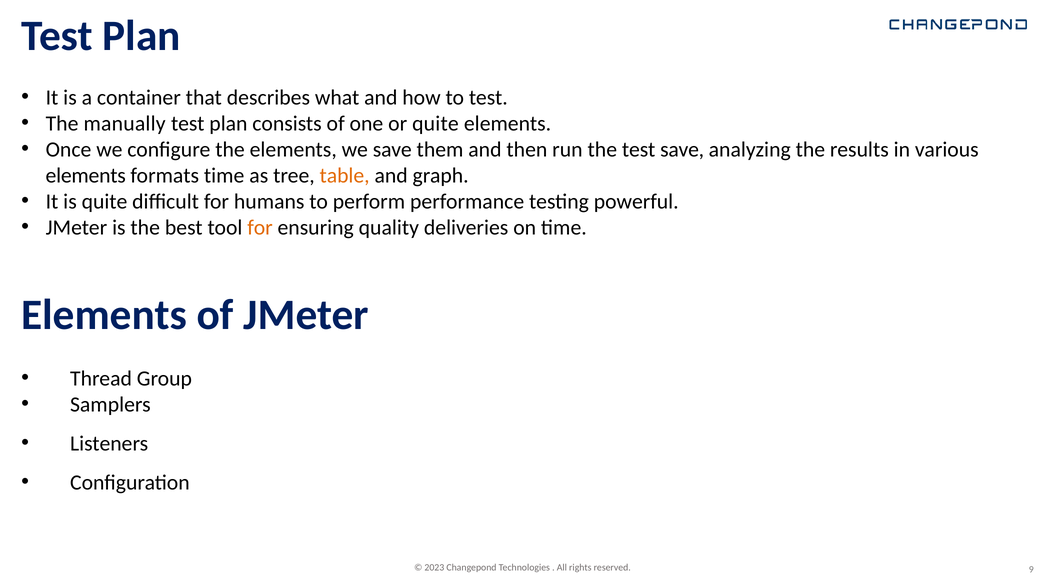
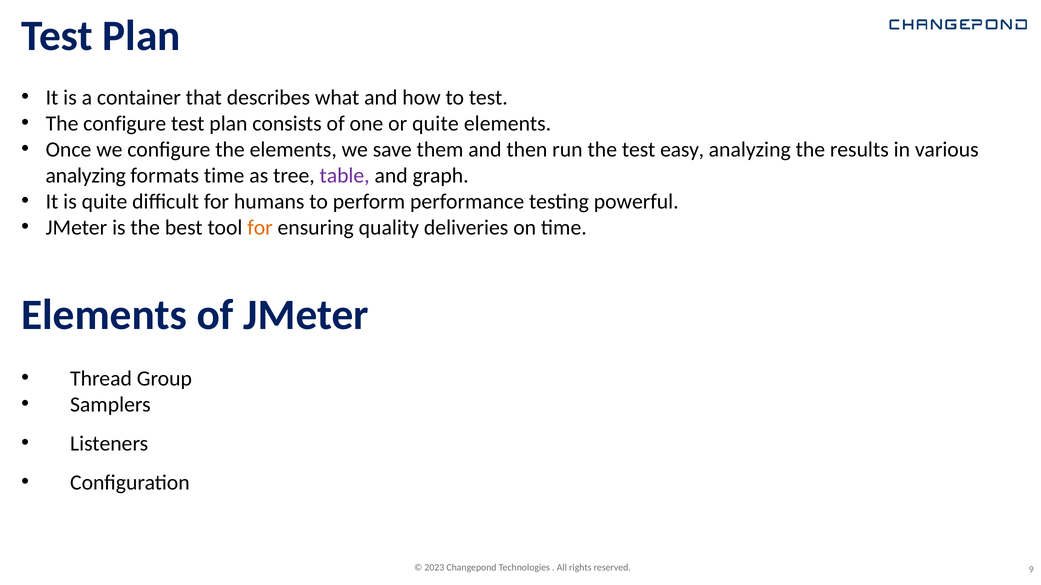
The manually: manually -> configure
test save: save -> easy
elements at (86, 176): elements -> analyzing
table colour: orange -> purple
